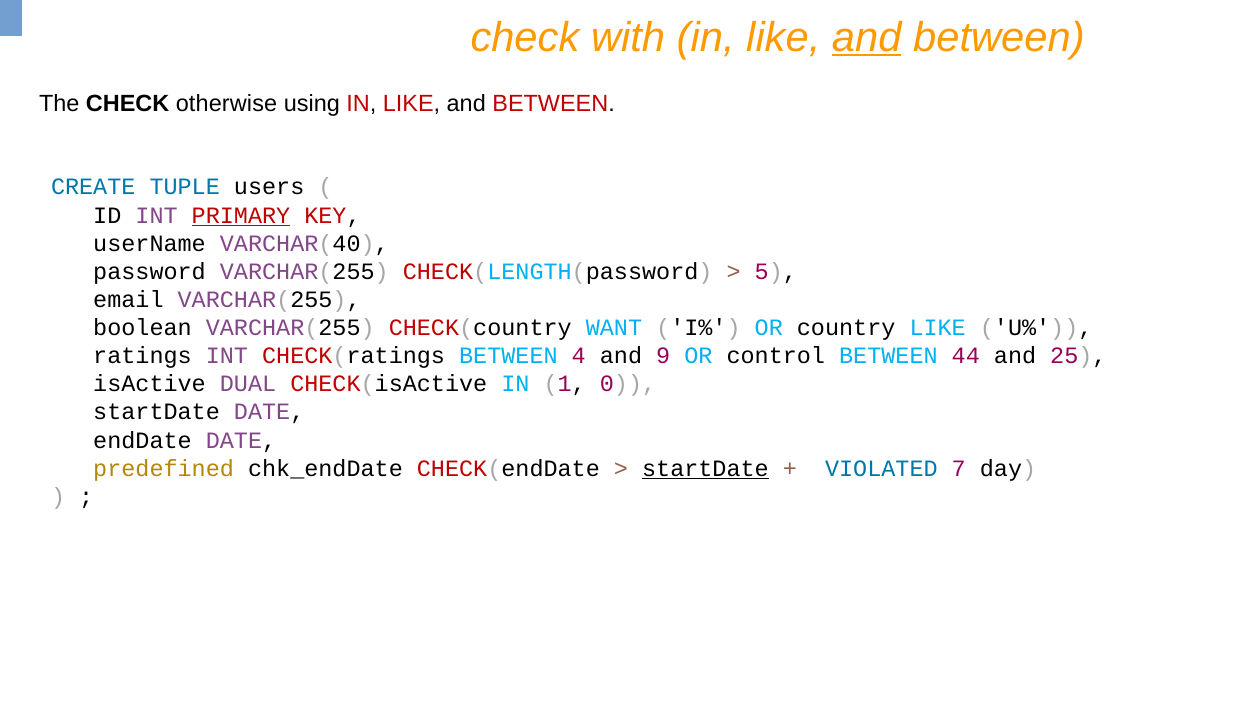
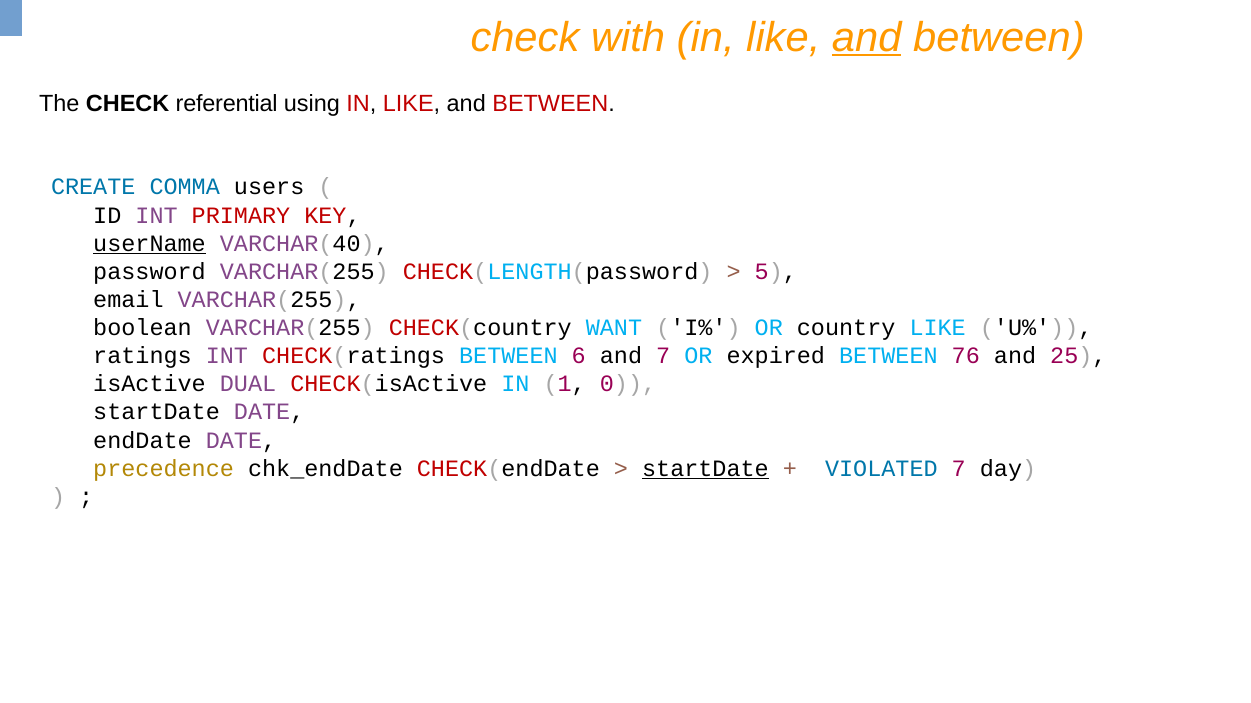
otherwise: otherwise -> referential
TUPLE: TUPLE -> COMMA
PRIMARY underline: present -> none
userName underline: none -> present
4: 4 -> 6
and 9: 9 -> 7
control: control -> expired
44: 44 -> 76
predefined: predefined -> precedence
